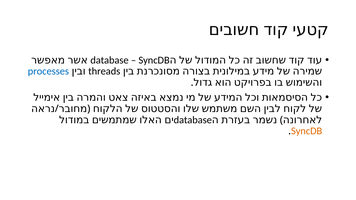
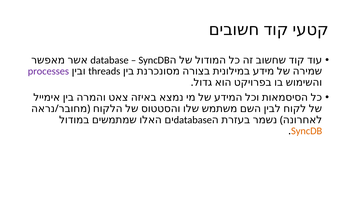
processes colour: blue -> purple
